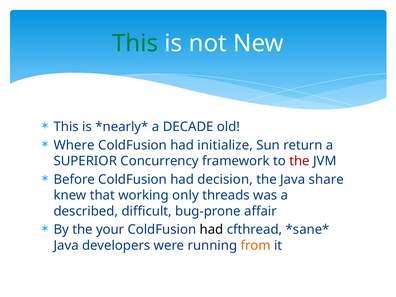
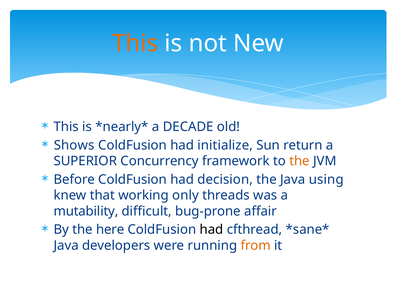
This at (135, 43) colour: green -> orange
Where: Where -> Shows
the at (299, 161) colour: red -> orange
share: share -> using
described: described -> mutability
your: your -> here
